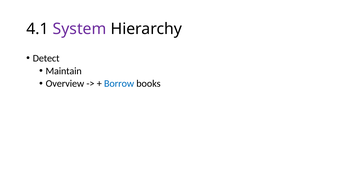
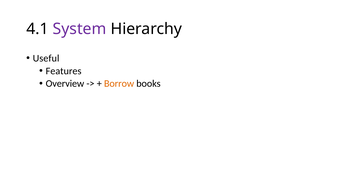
Detect: Detect -> Useful
Maintain: Maintain -> Features
Borrow colour: blue -> orange
